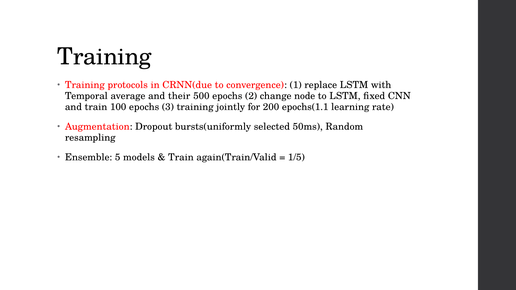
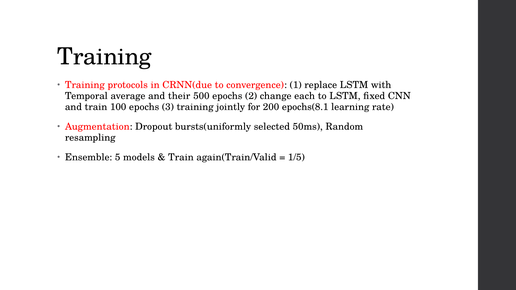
node: node -> each
epochs(1.1: epochs(1.1 -> epochs(8.1
